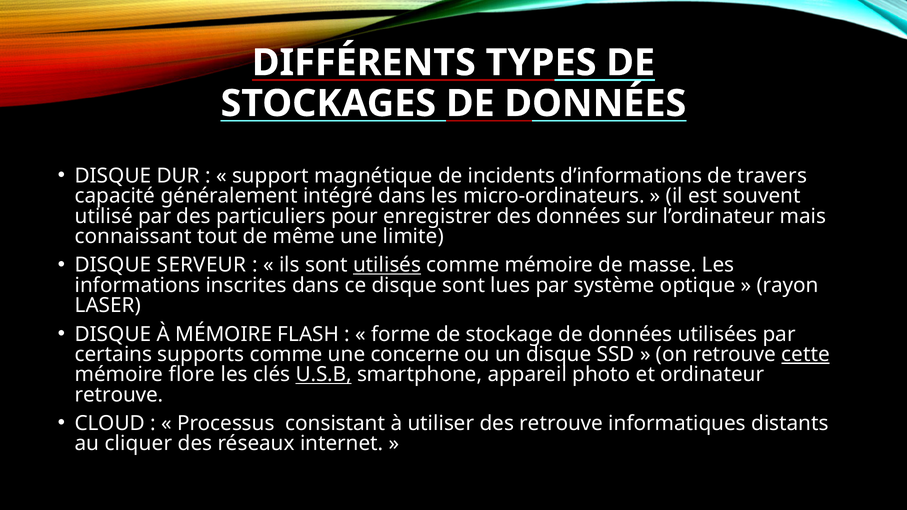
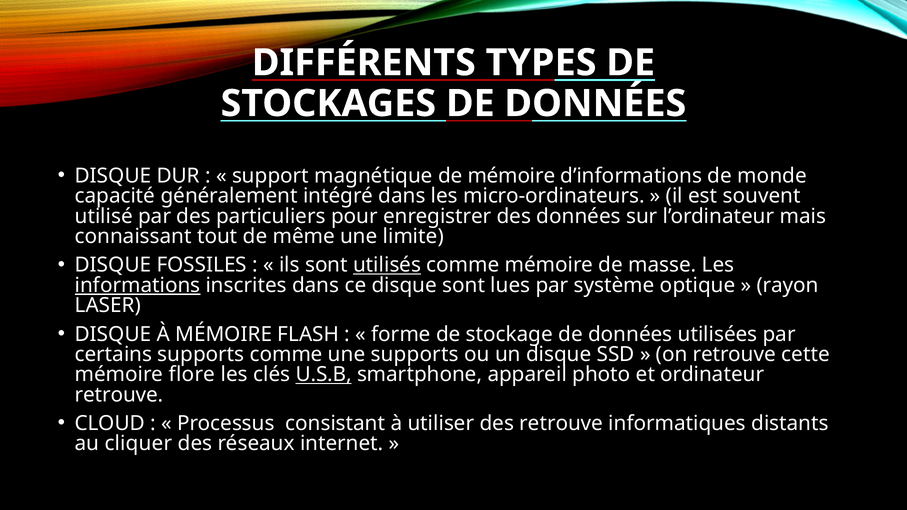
de incidents: incidents -> mémoire
travers: travers -> monde
SERVEUR: SERVEUR -> FOSSILES
informations underline: none -> present
une concerne: concerne -> supports
cette underline: present -> none
